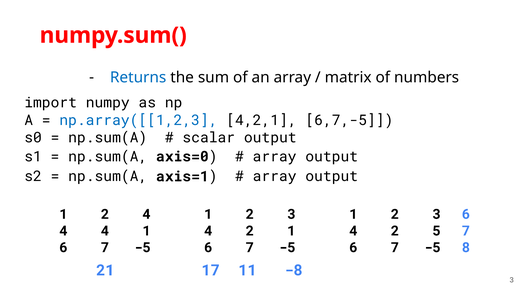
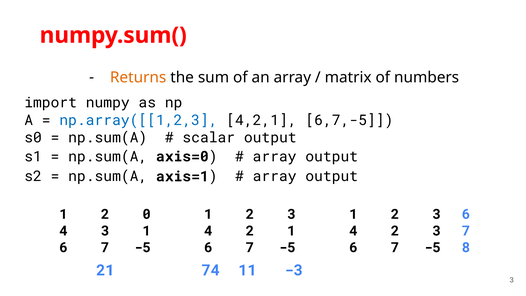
Returns colour: blue -> orange
2 4: 4 -> 0
4 at (105, 231): 4 -> 3
4 2 5: 5 -> 3
17: 17 -> 74
-8: -8 -> -3
